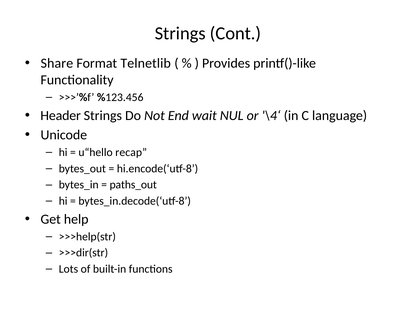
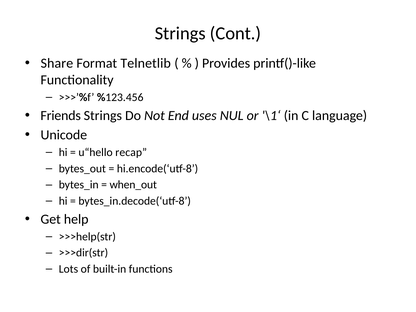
Header: Header -> Friends
wait: wait -> uses
\4‘: \4‘ -> \1‘
paths_out: paths_out -> when_out
